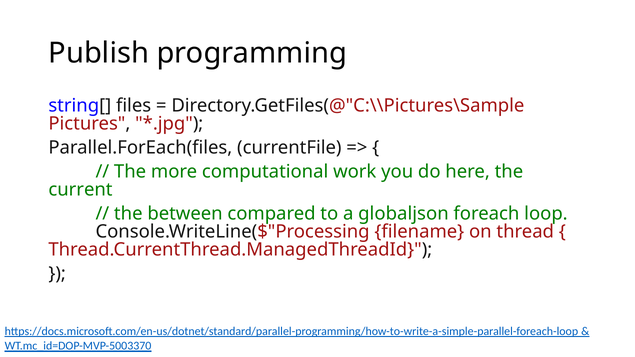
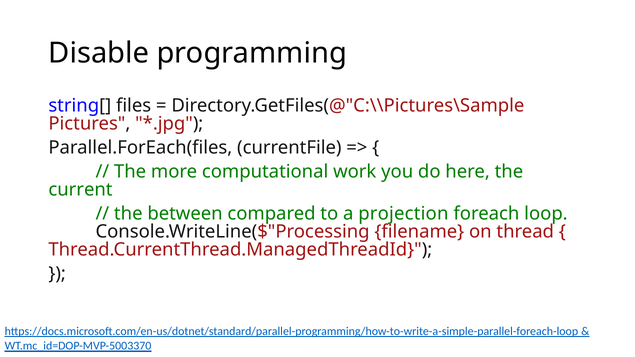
Publish: Publish -> Disable
globaljson: globaljson -> projection
